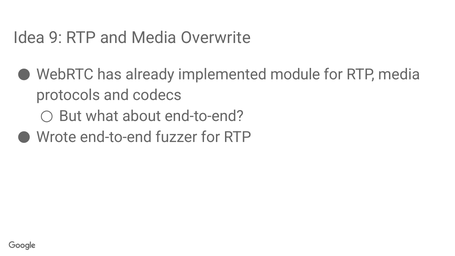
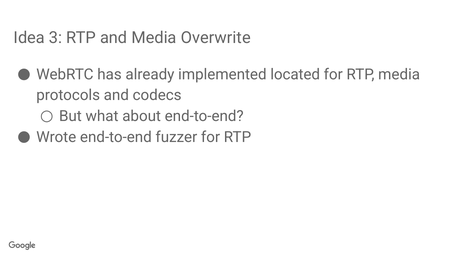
9: 9 -> 3
module: module -> located
